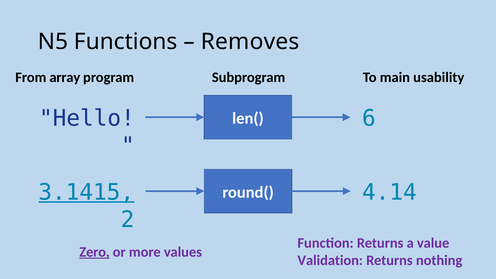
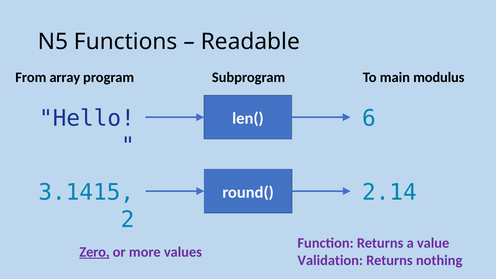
Removes: Removes -> Readable
usability: usability -> modulus
3.1415 underline: present -> none
4.14: 4.14 -> 2.14
